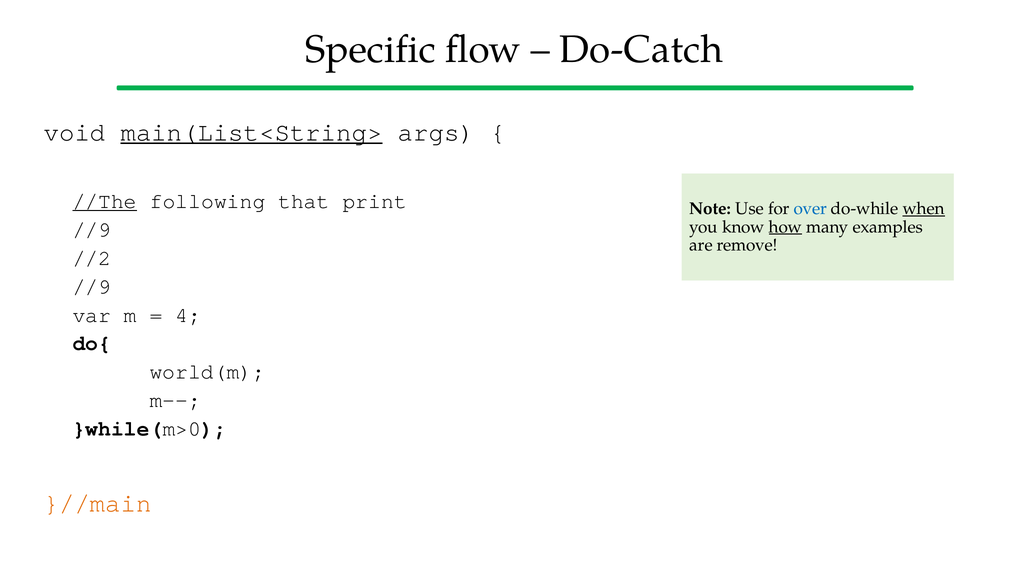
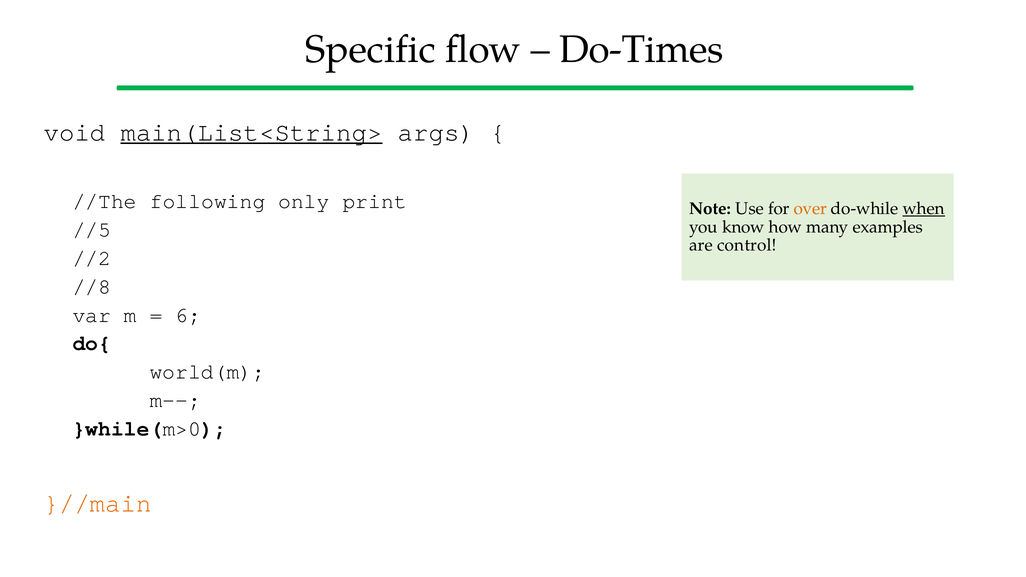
Do-Catch: Do-Catch -> Do-Times
//The underline: present -> none
that: that -> only
over colour: blue -> orange
//9 at (92, 230): //9 -> //5
how underline: present -> none
remove: remove -> control
//9 at (92, 287): //9 -> //8
4: 4 -> 6
